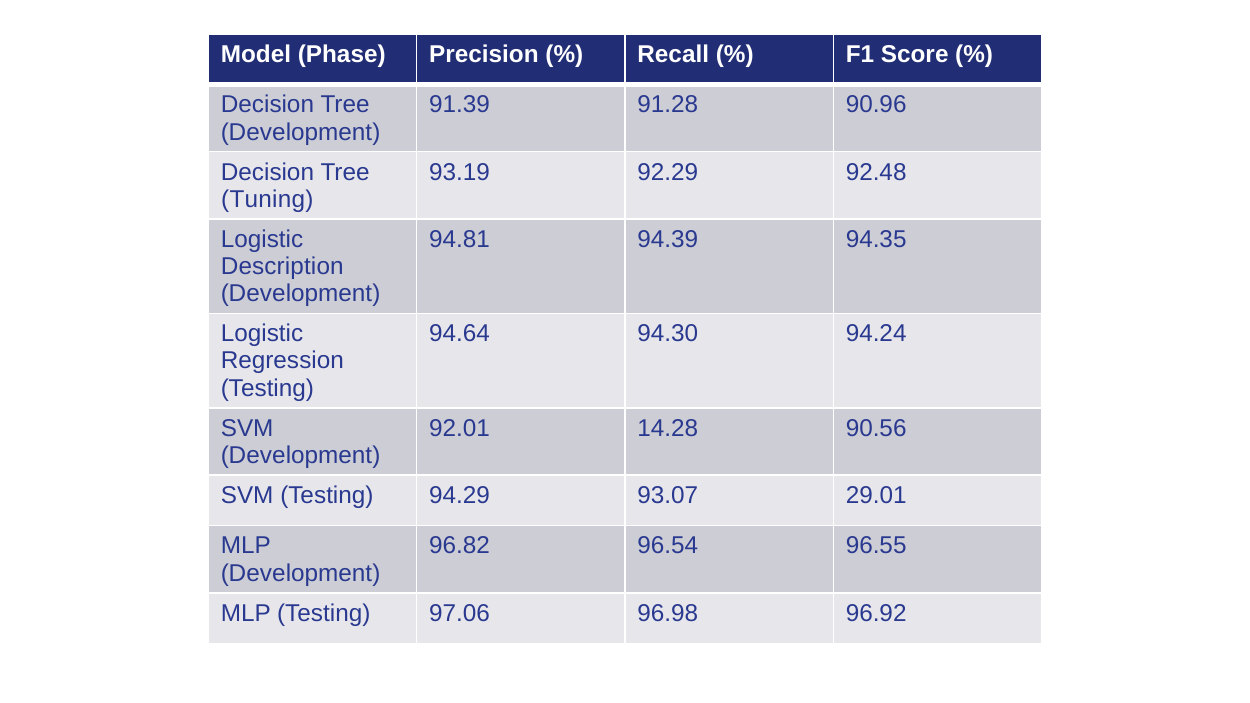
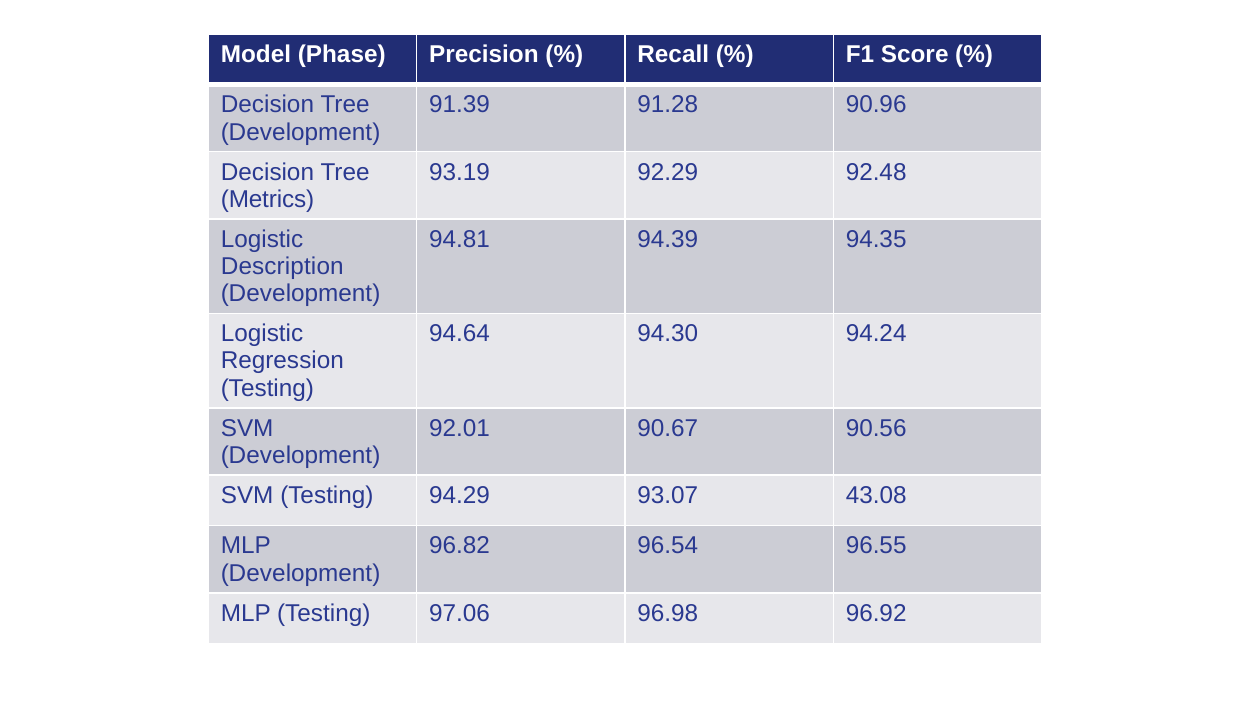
Tuning: Tuning -> Metrics
14.28: 14.28 -> 90.67
29.01: 29.01 -> 43.08
